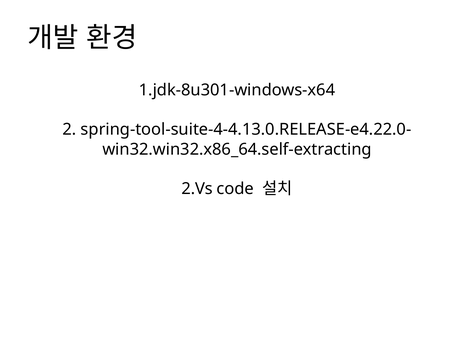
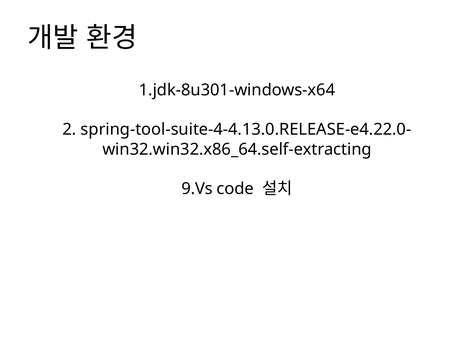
2.Vs: 2.Vs -> 9.Vs
